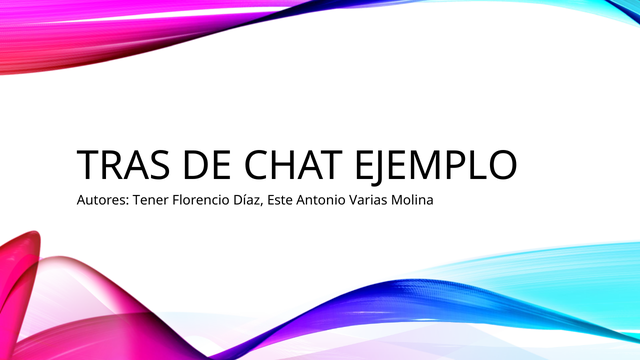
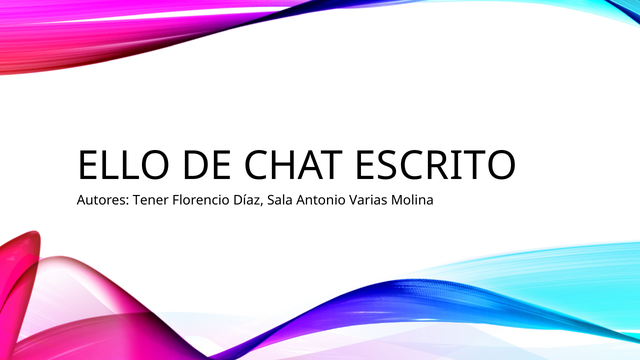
TRAS: TRAS -> ELLO
EJEMPLO: EJEMPLO -> ESCRITO
Este: Este -> Sala
